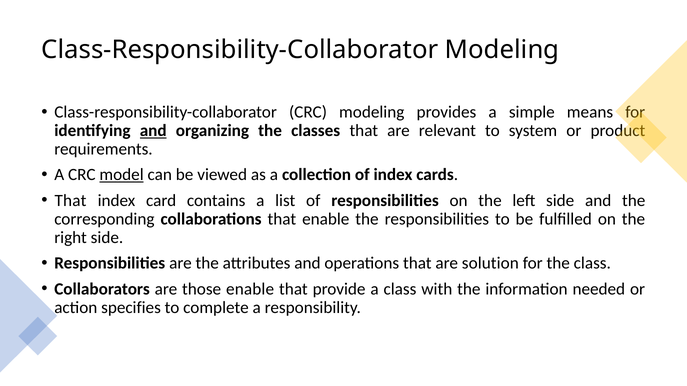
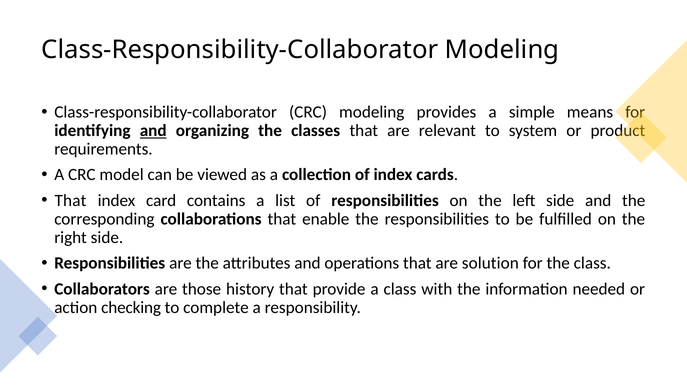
model underline: present -> none
those enable: enable -> history
specifies: specifies -> checking
